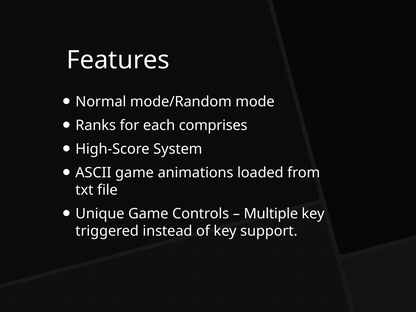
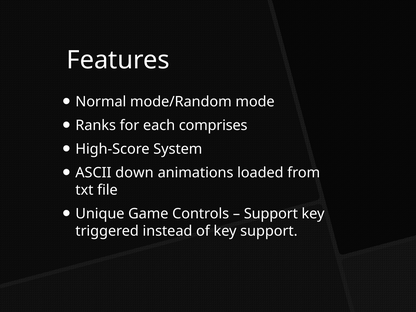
ASCII game: game -> down
Multiple at (271, 214): Multiple -> Support
